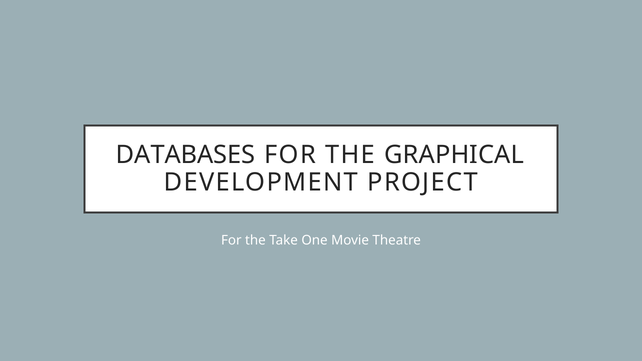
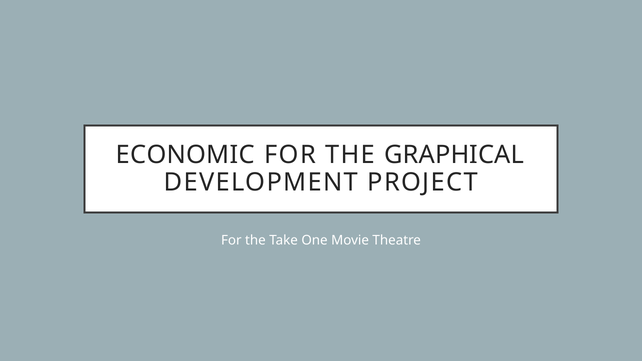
DATABASES: DATABASES -> ECONOMIC
